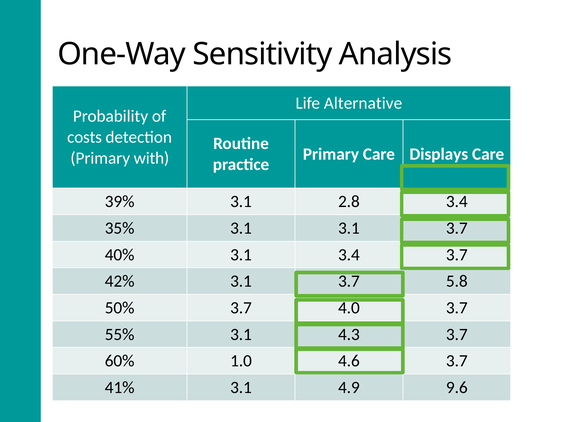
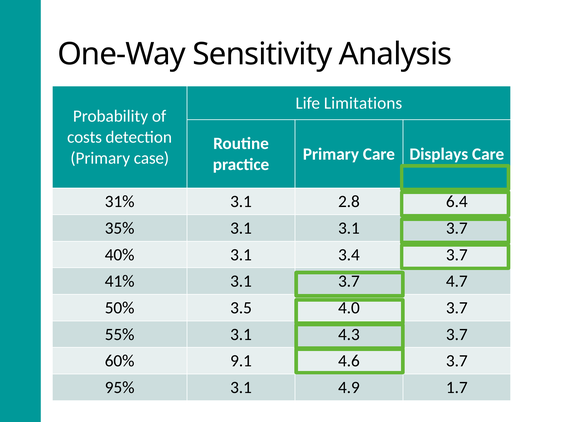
Alternative: Alternative -> Limitations
with: with -> case
39%: 39% -> 31%
2.8 3.4: 3.4 -> 6.4
42%: 42% -> 41%
5.8: 5.8 -> 4.7
50% 3.7: 3.7 -> 3.5
1.0: 1.0 -> 9.1
41%: 41% -> 95%
9.6: 9.6 -> 1.7
